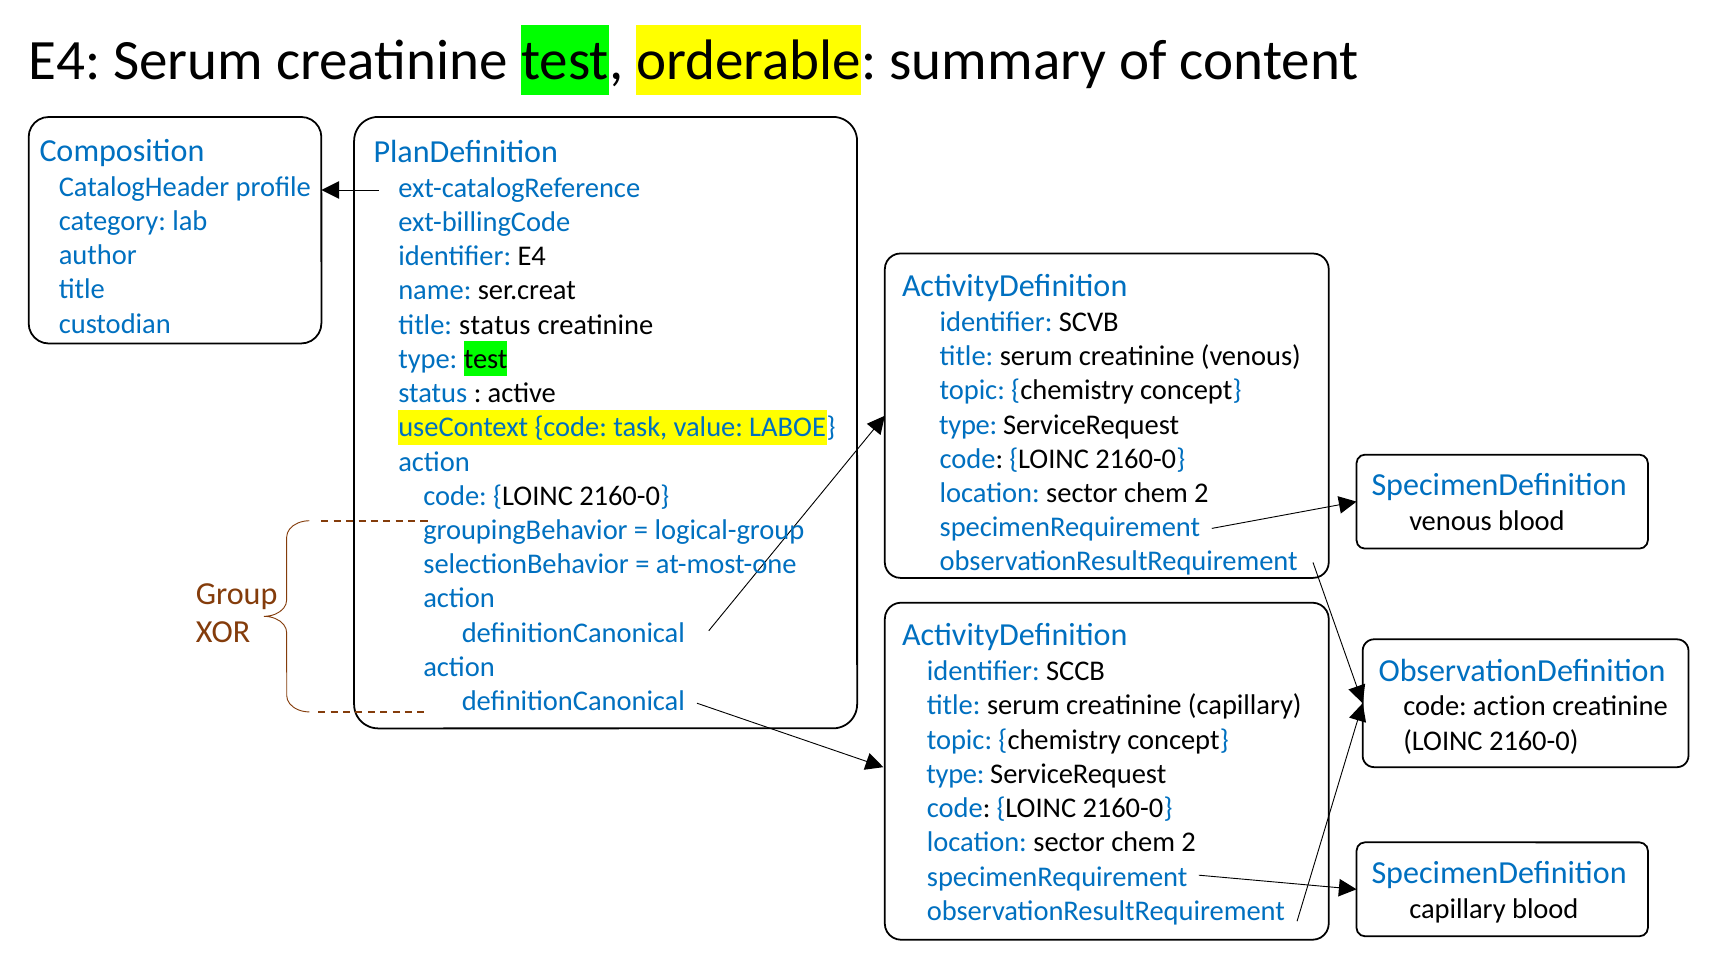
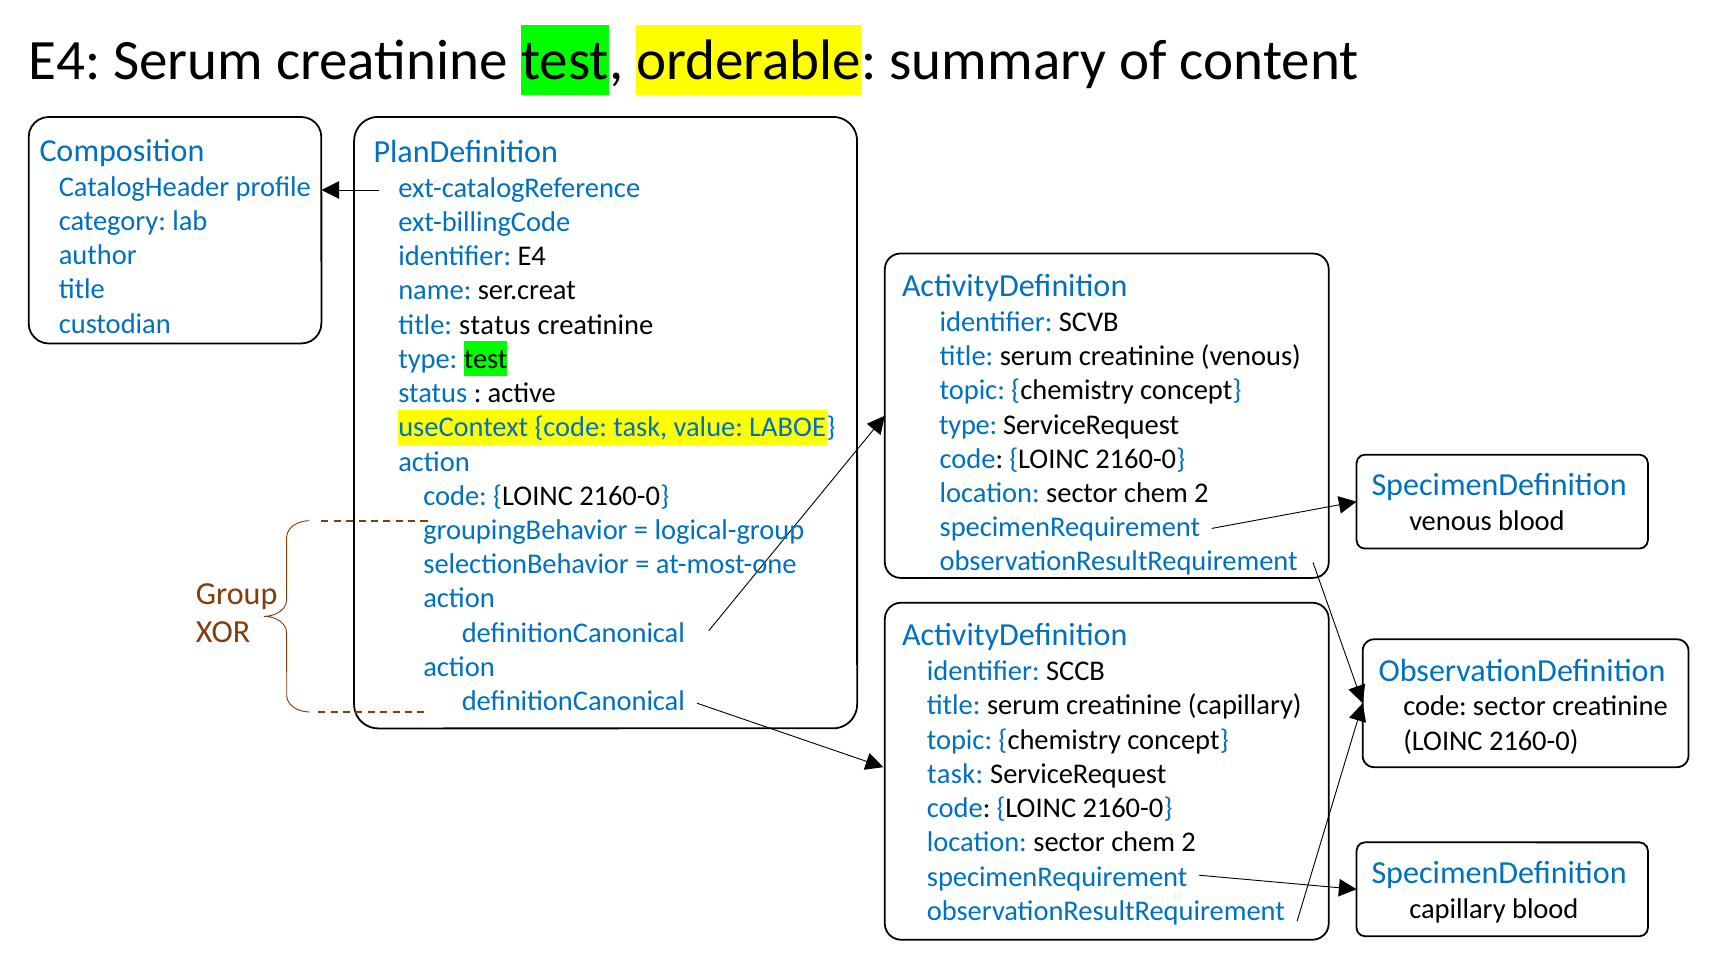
code action: action -> sector
type at (955, 774): type -> task
